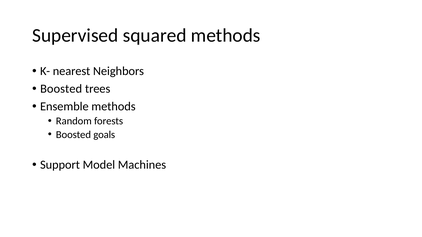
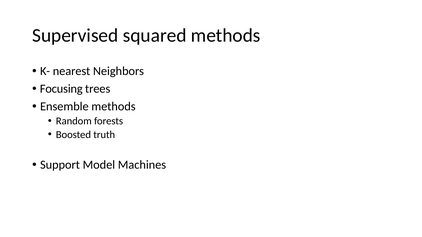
Boosted at (61, 89): Boosted -> Focusing
goals: goals -> truth
